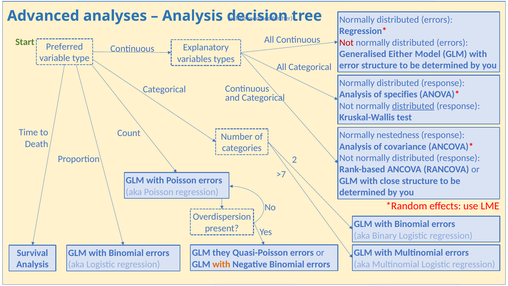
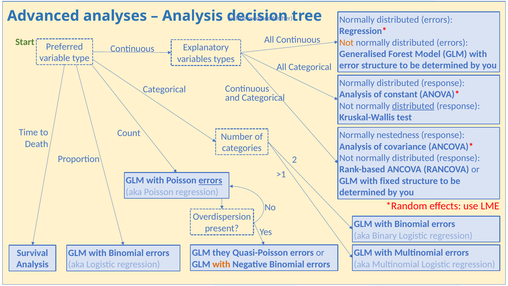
Not at (346, 43) colour: red -> orange
Either: Either -> Forest
specifies: specifies -> constant
>7: >7 -> >1
errors at (210, 180) underline: none -> present
close: close -> fixed
